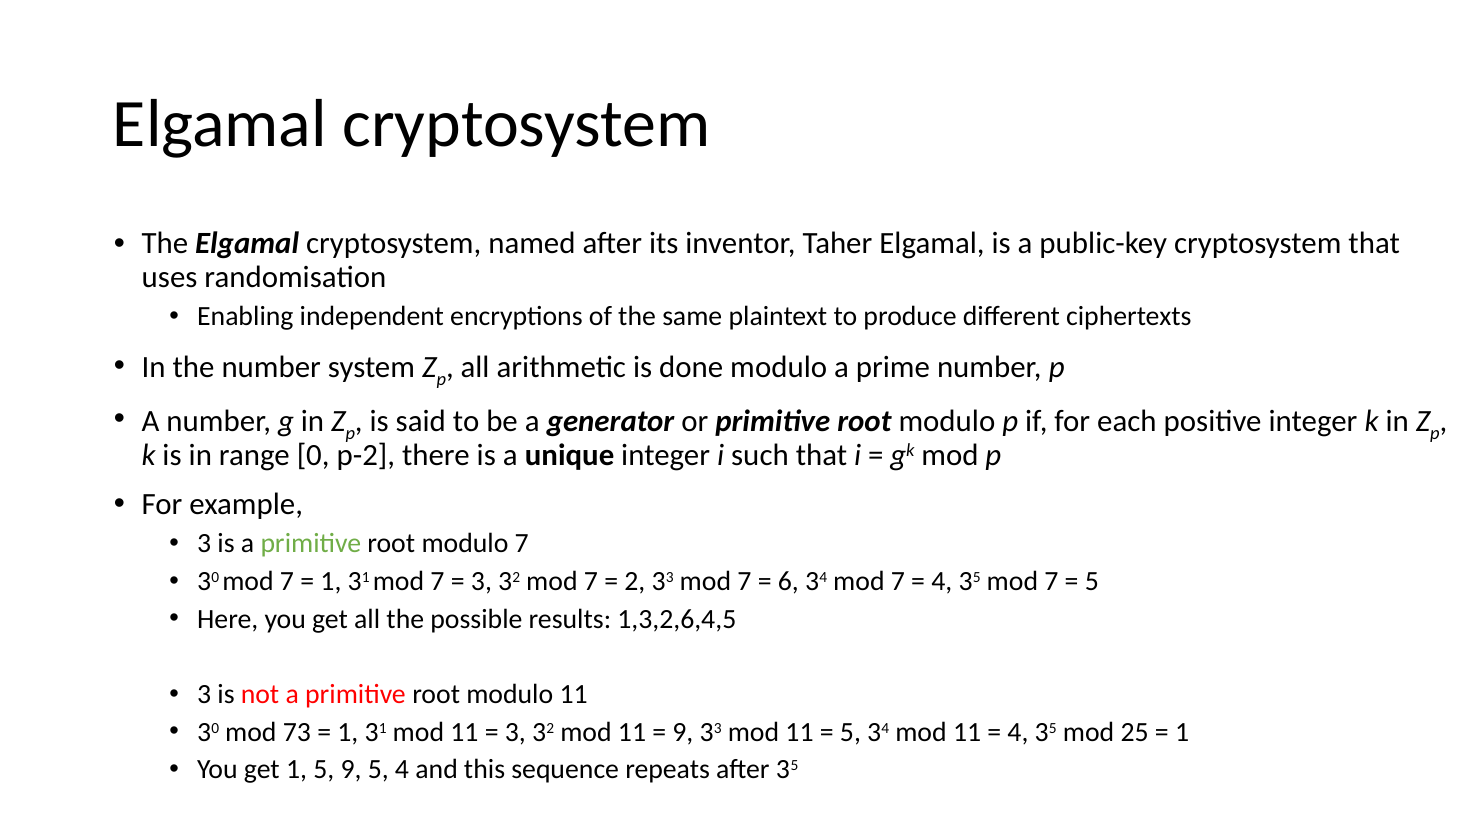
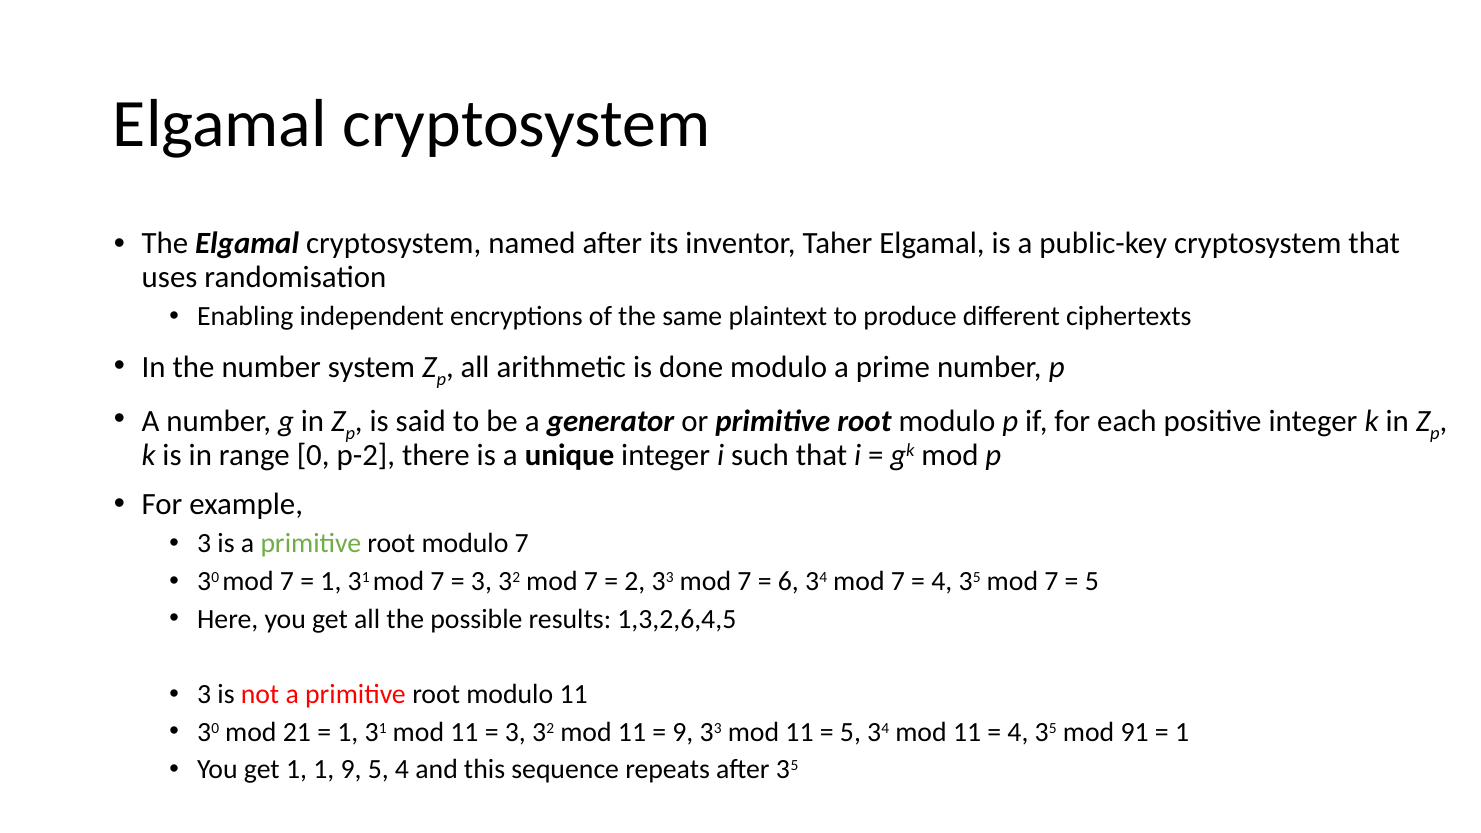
73: 73 -> 21
25: 25 -> 91
1 5: 5 -> 1
